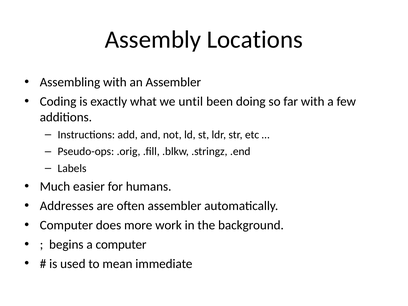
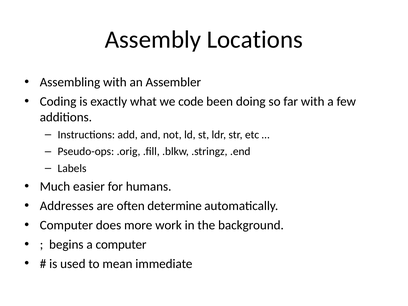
until: until -> code
often assembler: assembler -> determine
